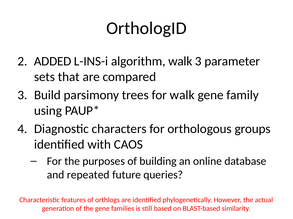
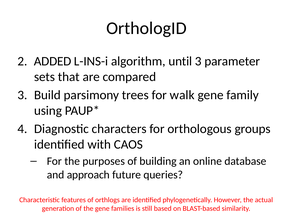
algorithm walk: walk -> until
repeated: repeated -> approach
